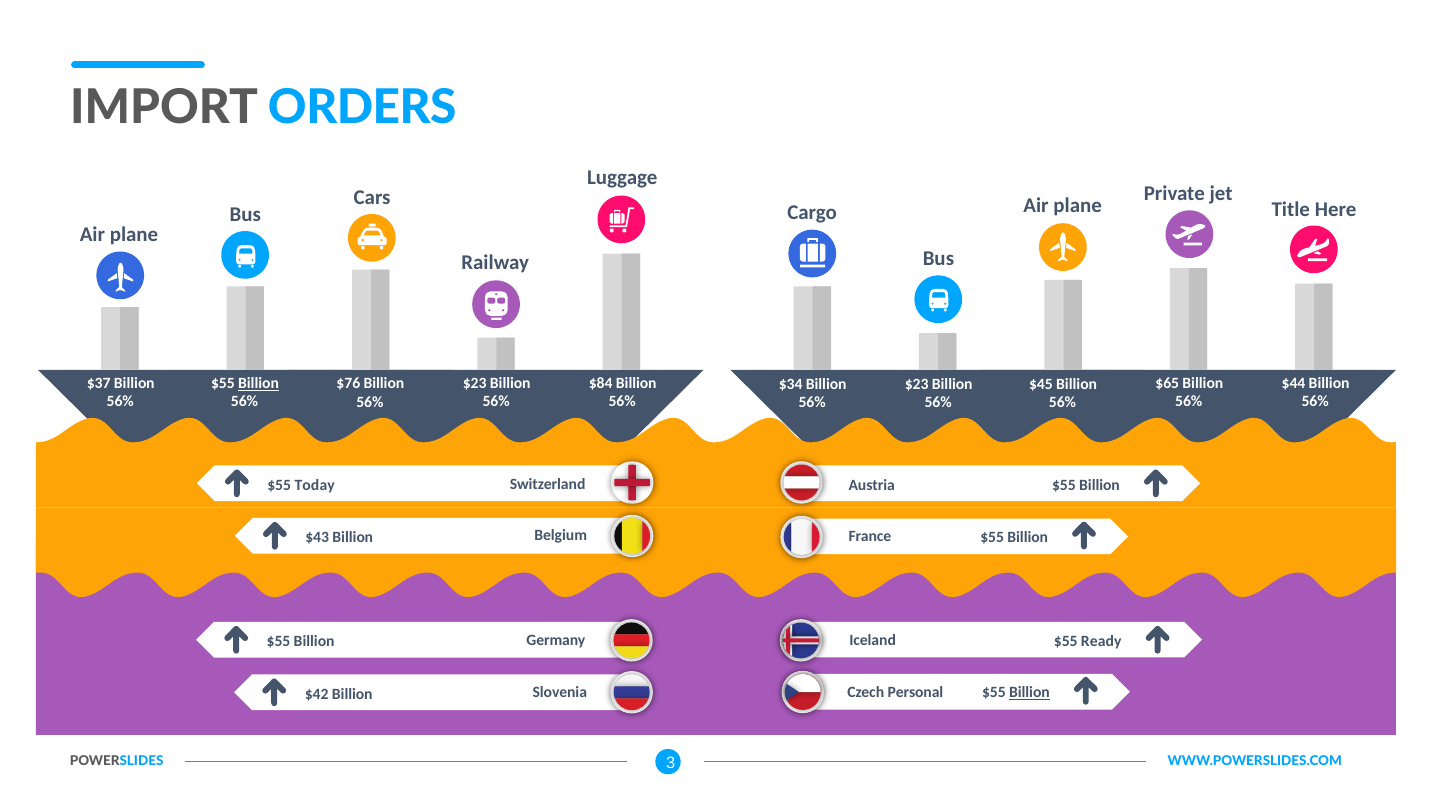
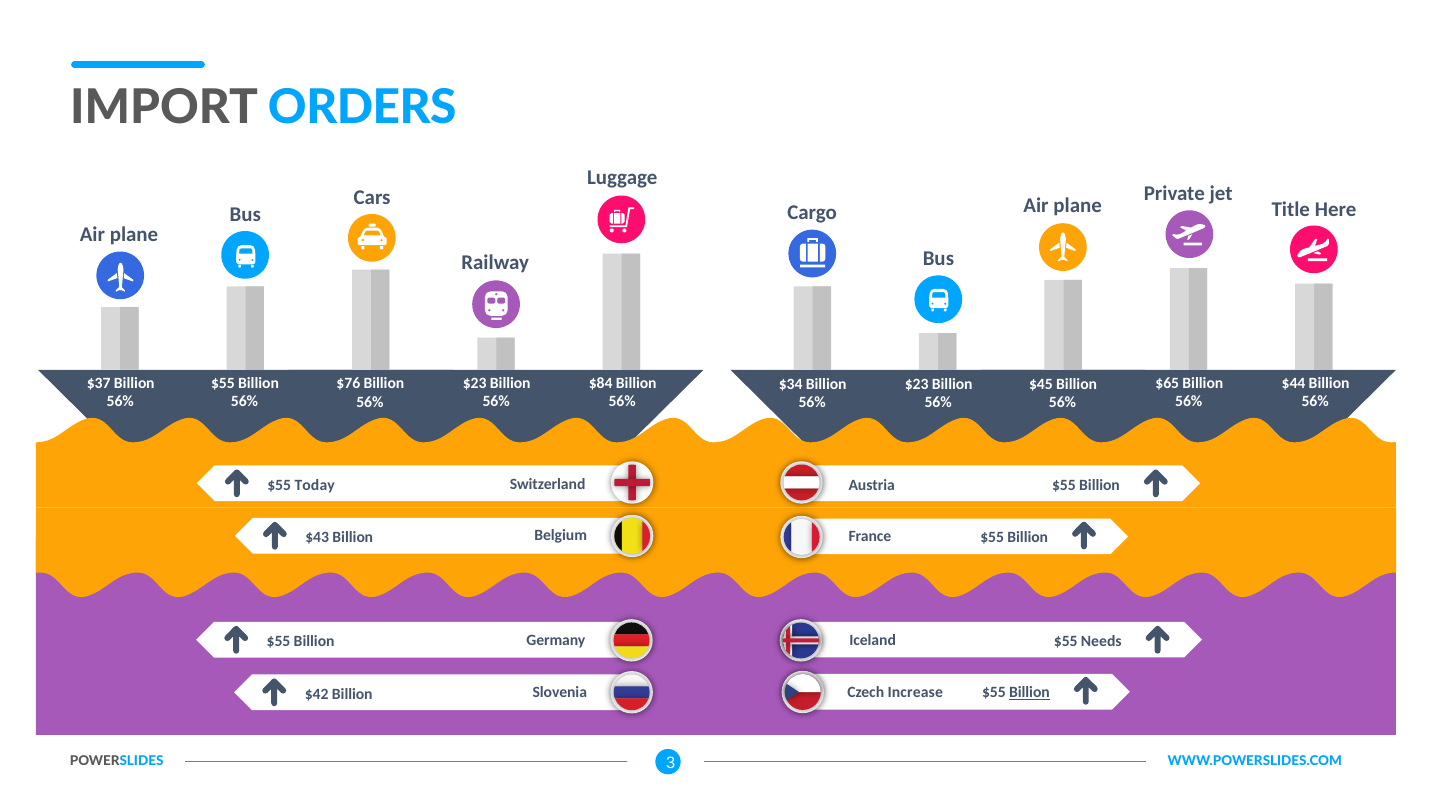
Billion at (259, 383) underline: present -> none
Ready: Ready -> Needs
Personal: Personal -> Increase
